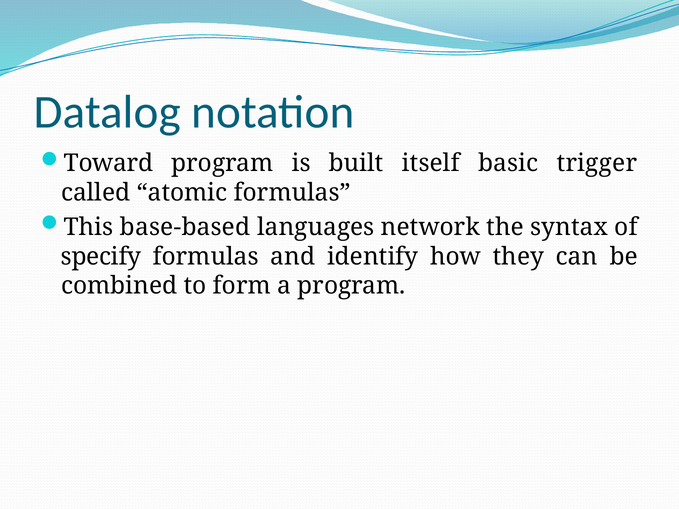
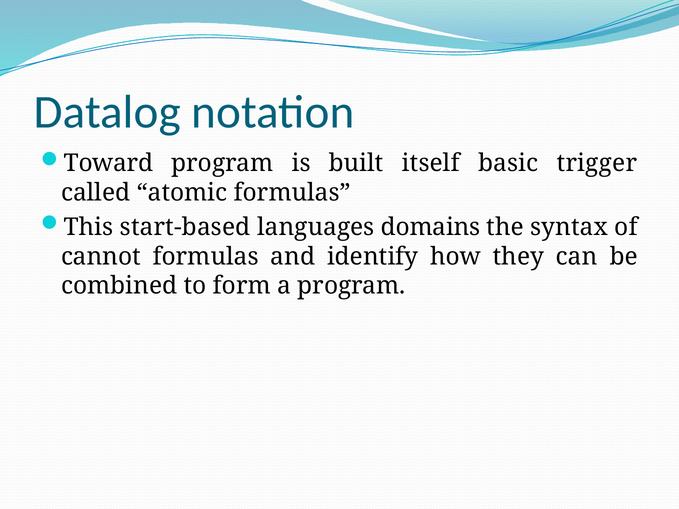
base-based: base-based -> start-based
network: network -> domains
specify: specify -> cannot
